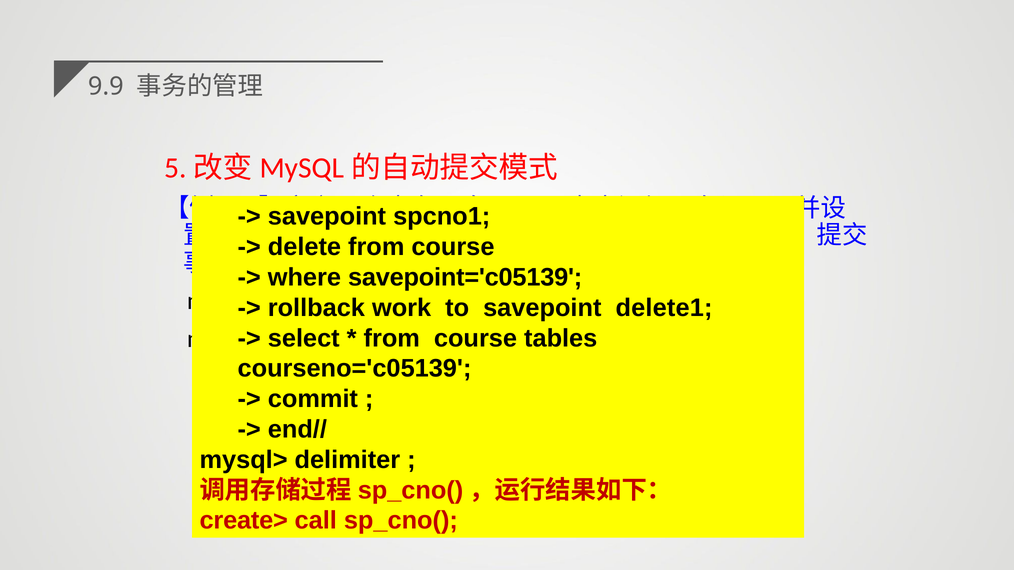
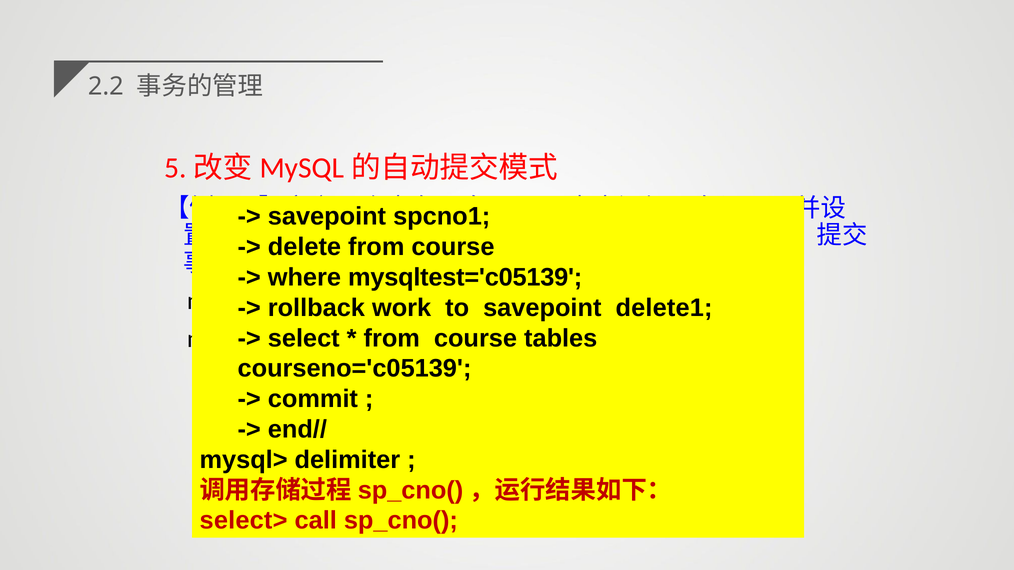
9.9: 9.9 -> 2.2
savepoint='c05139: savepoint='c05139 -> mysqltest='c05139
create>: create> -> select>
